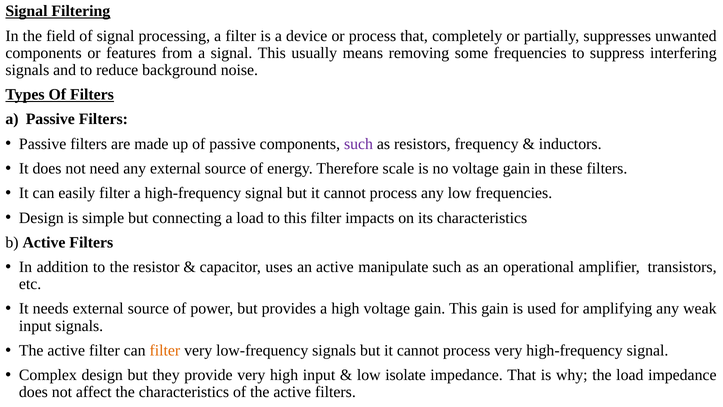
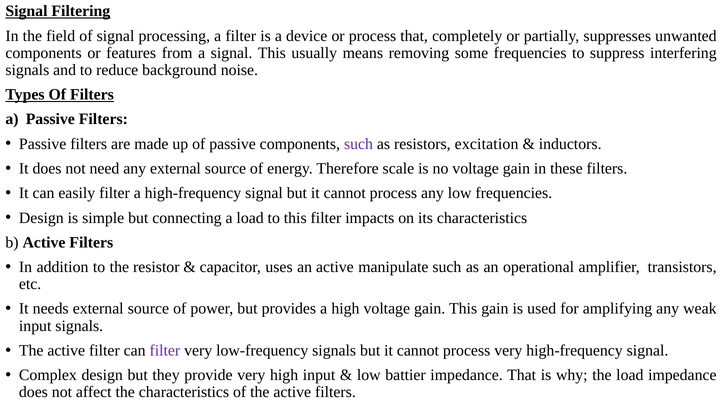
frequency: frequency -> excitation
filter at (165, 350) colour: orange -> purple
isolate: isolate -> battier
